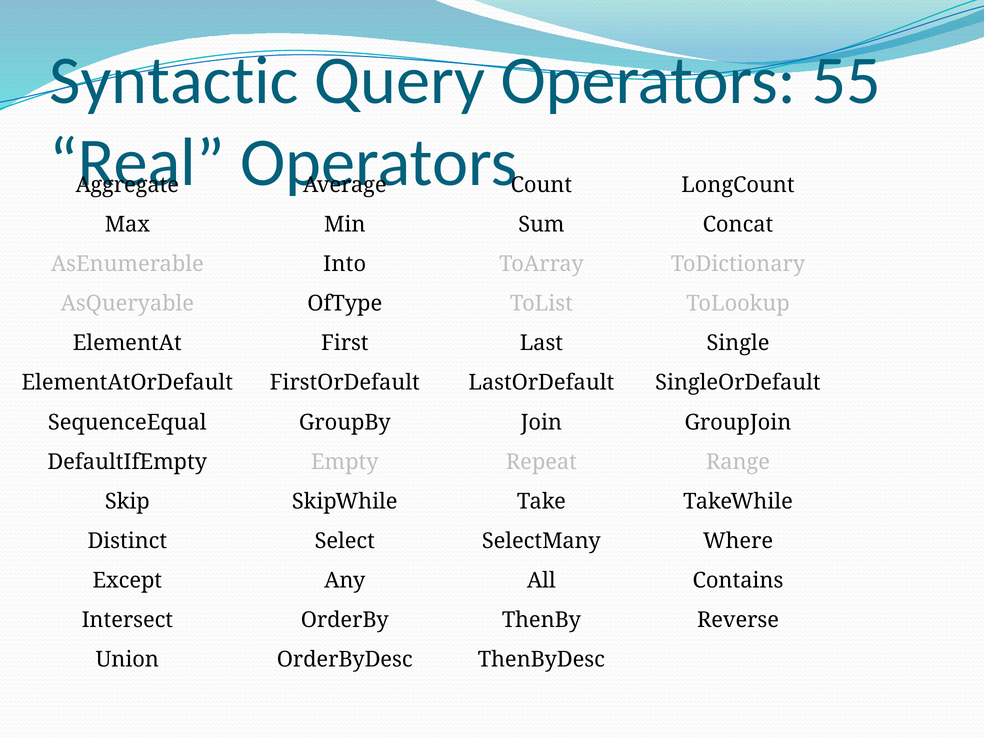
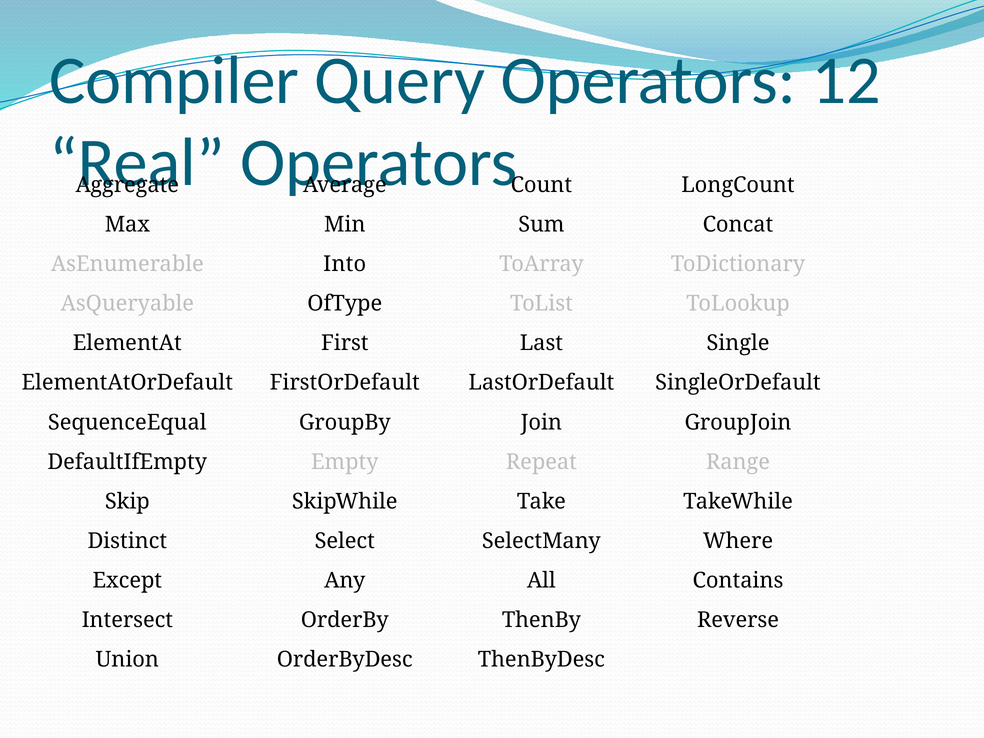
Syntactic: Syntactic -> Compiler
55: 55 -> 12
